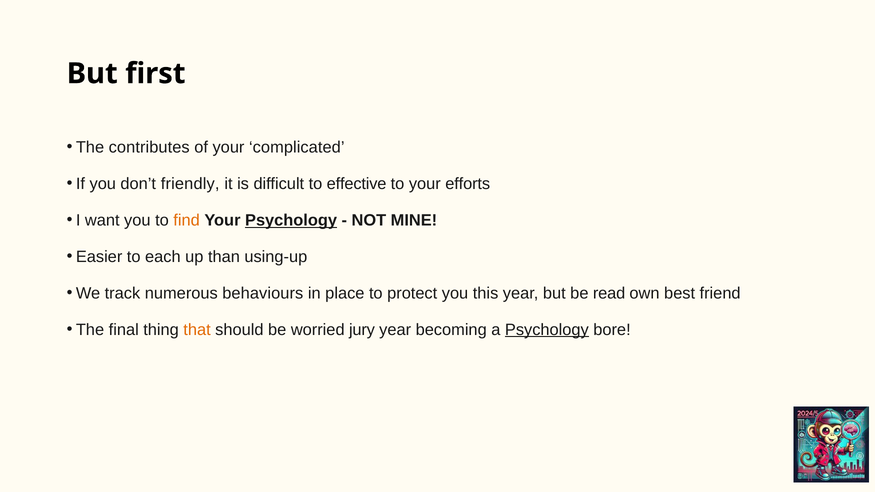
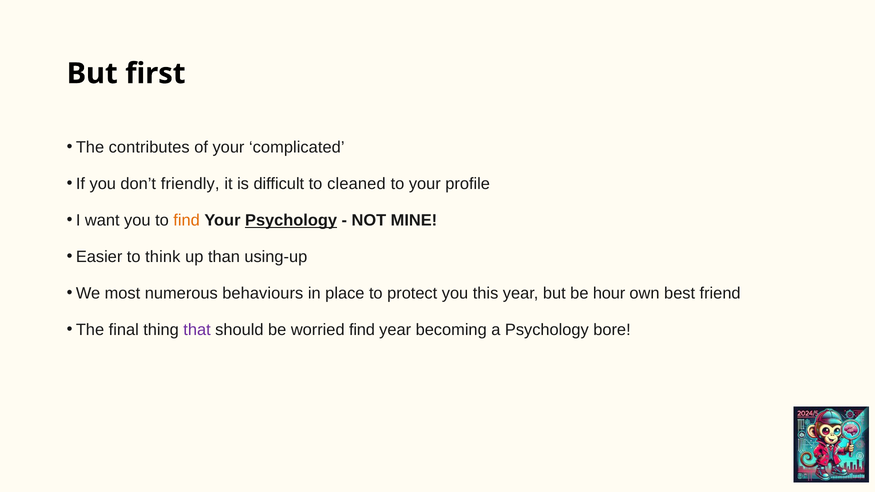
effective: effective -> cleaned
efforts: efforts -> profile
each: each -> think
track: track -> most
read: read -> hour
that colour: orange -> purple
worried jury: jury -> find
Psychology at (547, 330) underline: present -> none
